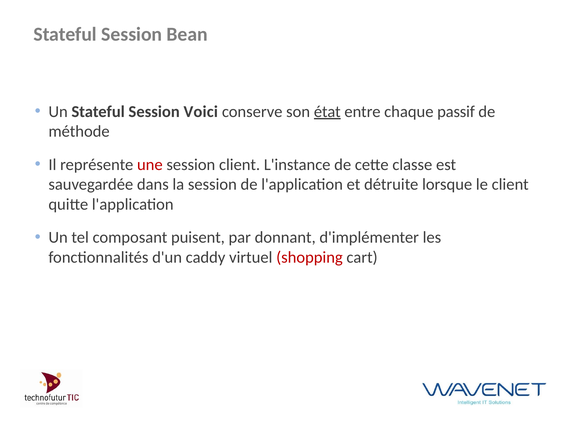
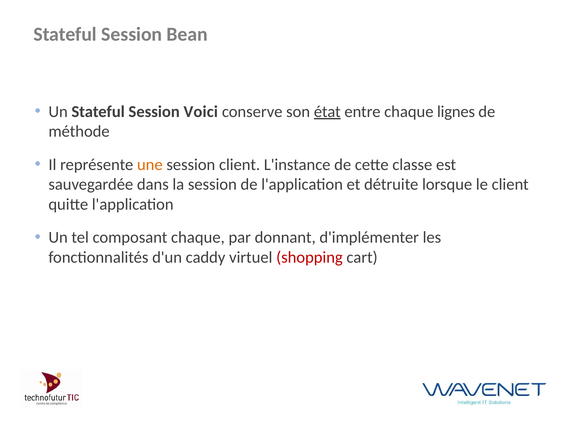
passif: passif -> lignes
une colour: red -> orange
composant puisent: puisent -> chaque
